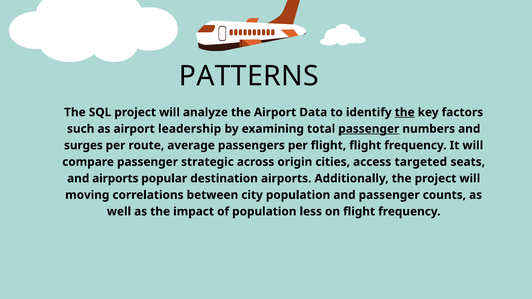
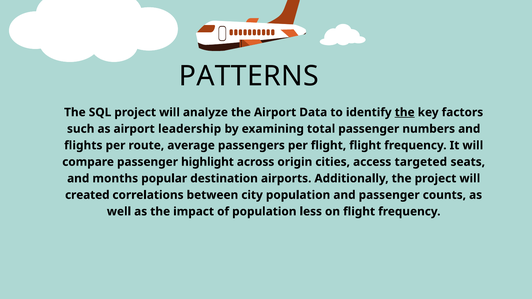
passenger at (369, 129) underline: present -> none
surges: surges -> flights
strategic: strategic -> highlight
and airports: airports -> months
moving: moving -> created
